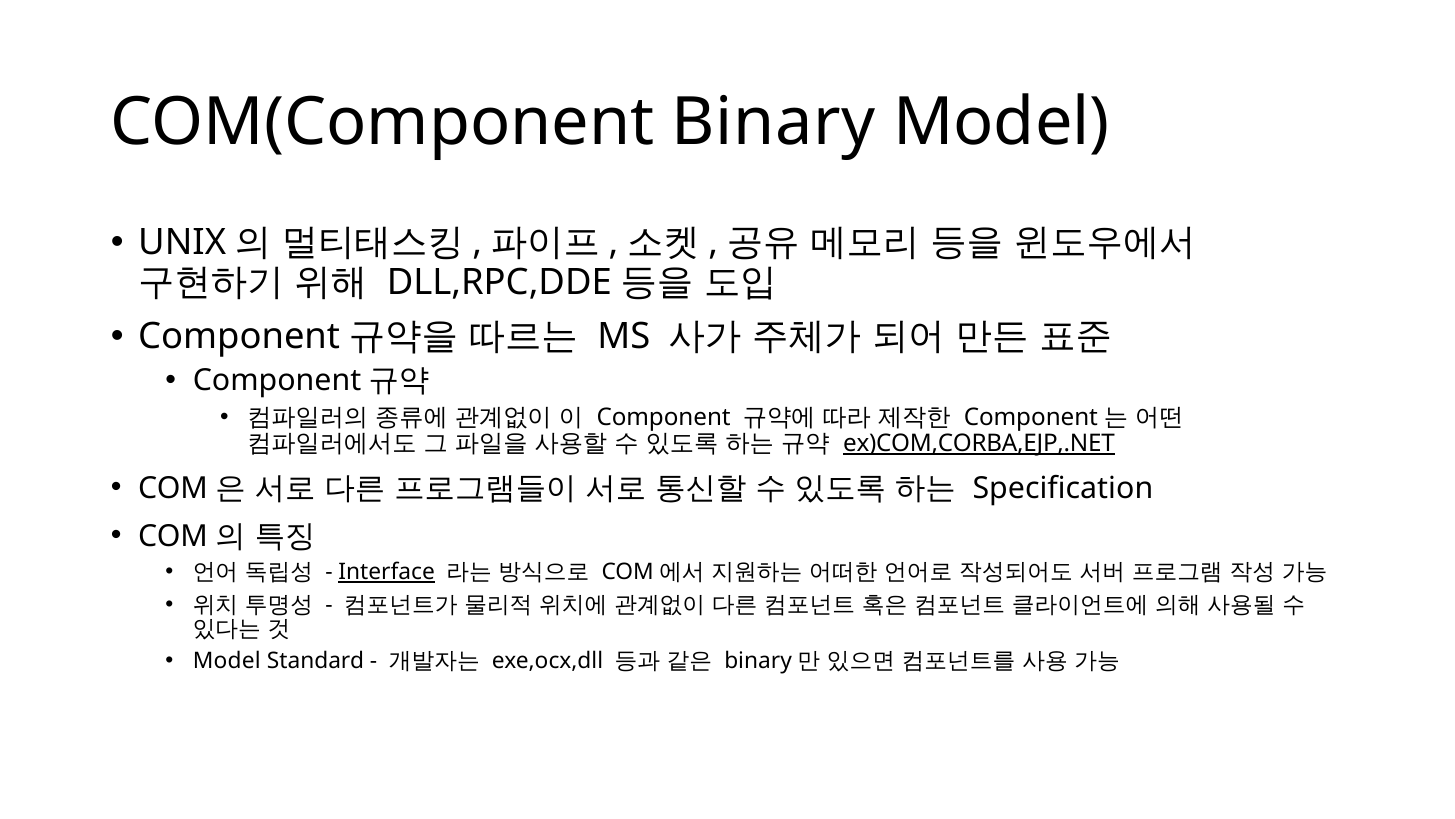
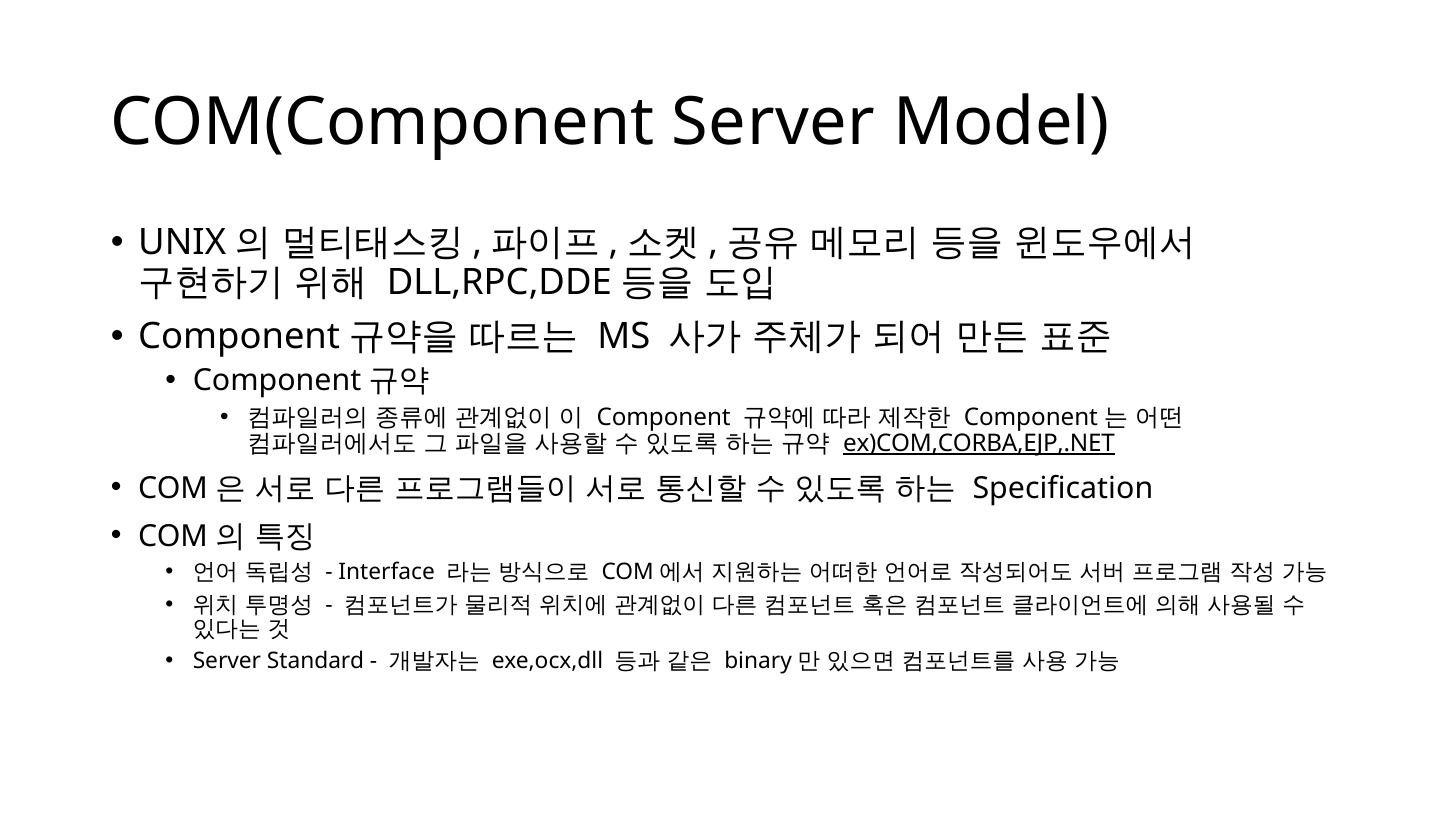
COM(Component Binary: Binary -> Server
Interface underline: present -> none
Model at (227, 661): Model -> Server
